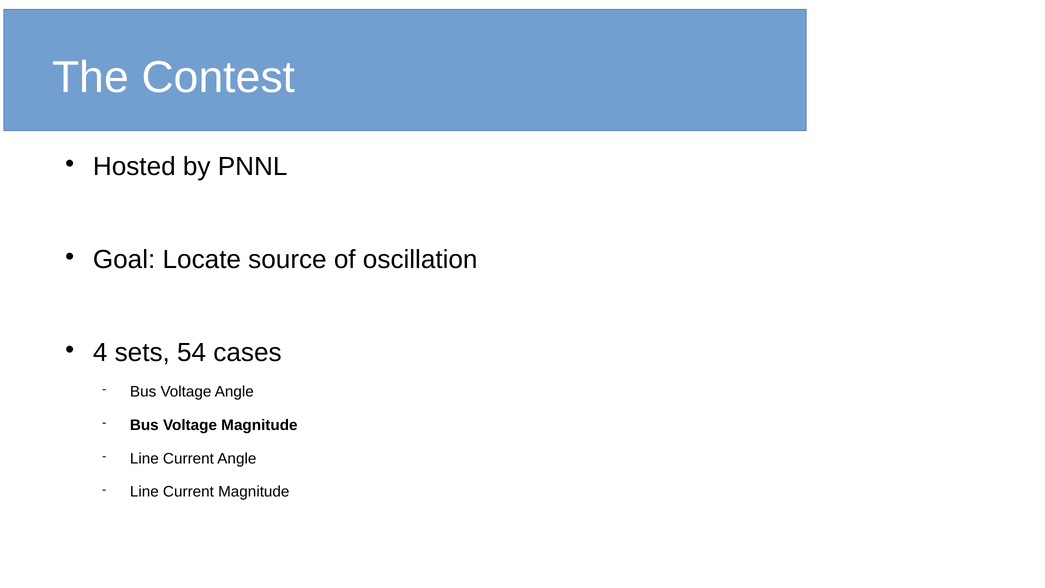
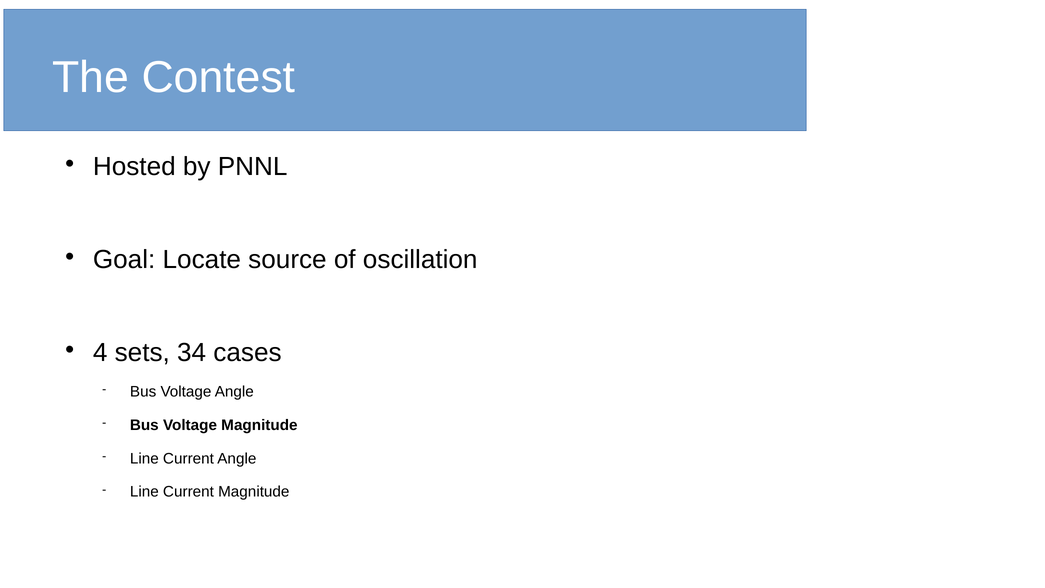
54: 54 -> 34
